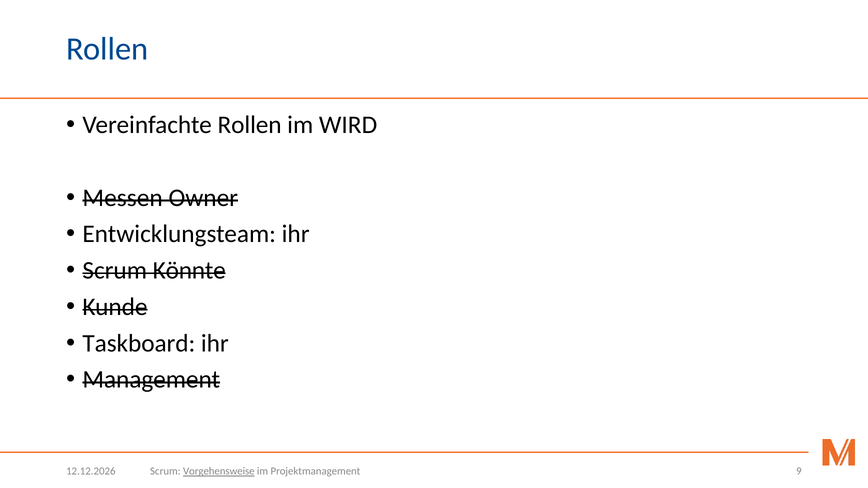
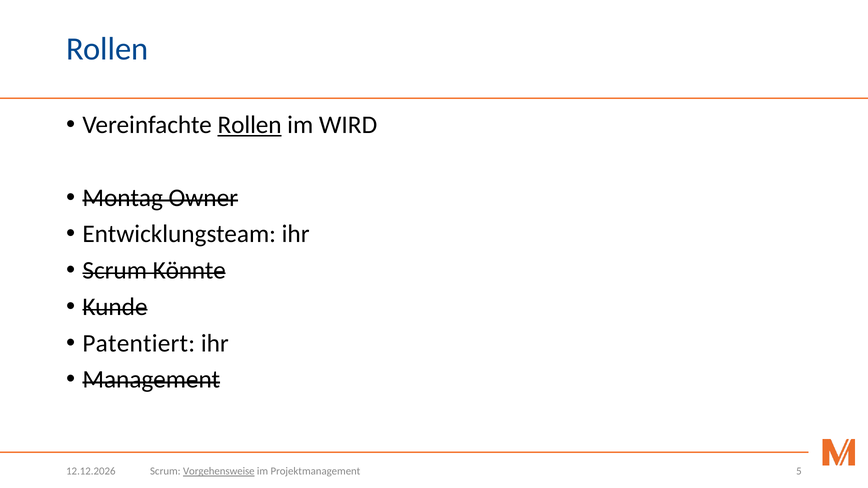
Rollen at (250, 125) underline: none -> present
Messen: Messen -> Montag
Taskboard: Taskboard -> Patentiert
9: 9 -> 5
